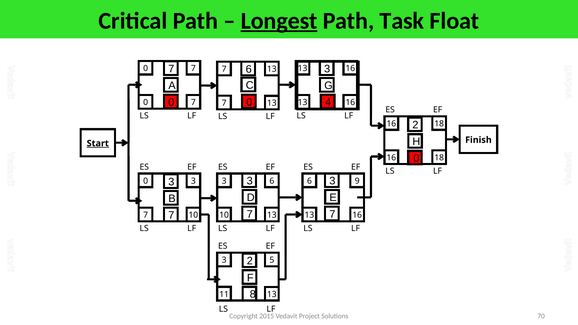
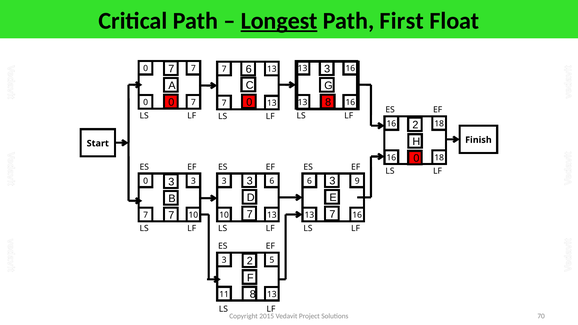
Task: Task -> First
0 4: 4 -> 8
Start underline: present -> none
